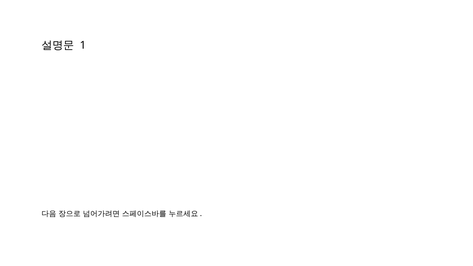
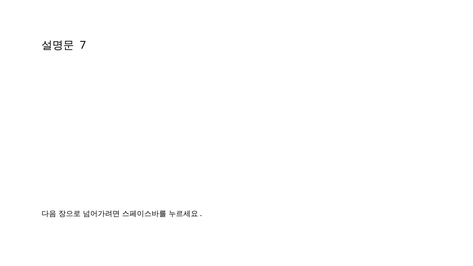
1: 1 -> 7
